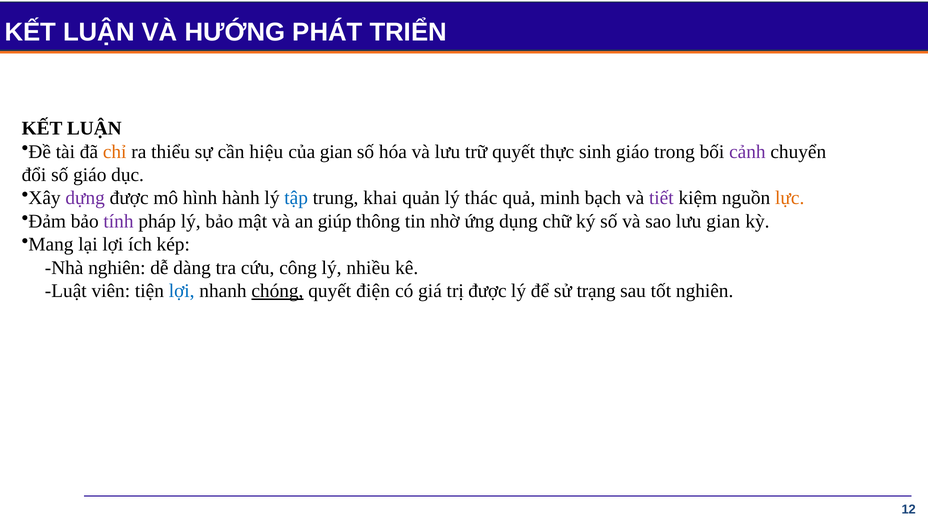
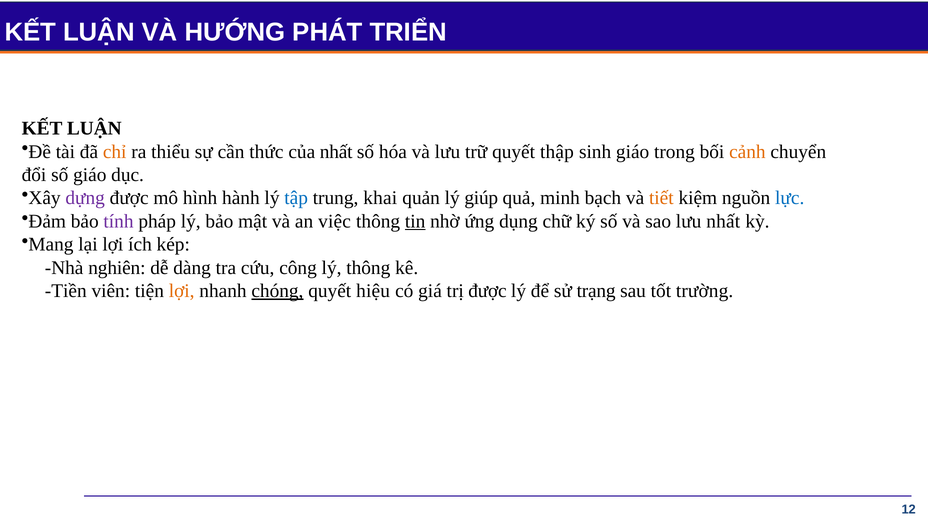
hiệu: hiệu -> thức
của gian: gian -> nhất
quyết thực: thực -> thập
cảnh colour: purple -> orange
thác: thác -> giúp
tiết colour: purple -> orange
lực colour: orange -> blue
giúp: giúp -> việc
tin underline: none -> present
lưu gian: gian -> nhất
lý nhiều: nhiều -> thông
Luật: Luật -> Tiền
lợi at (182, 291) colour: blue -> orange
điện: điện -> hiệu
tốt nghiên: nghiên -> trường
